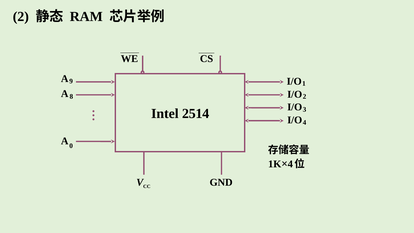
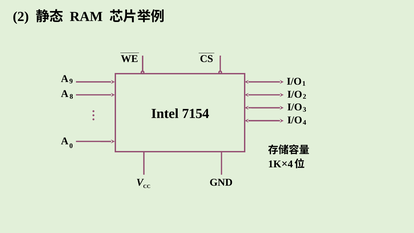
2514: 2514 -> 7154
